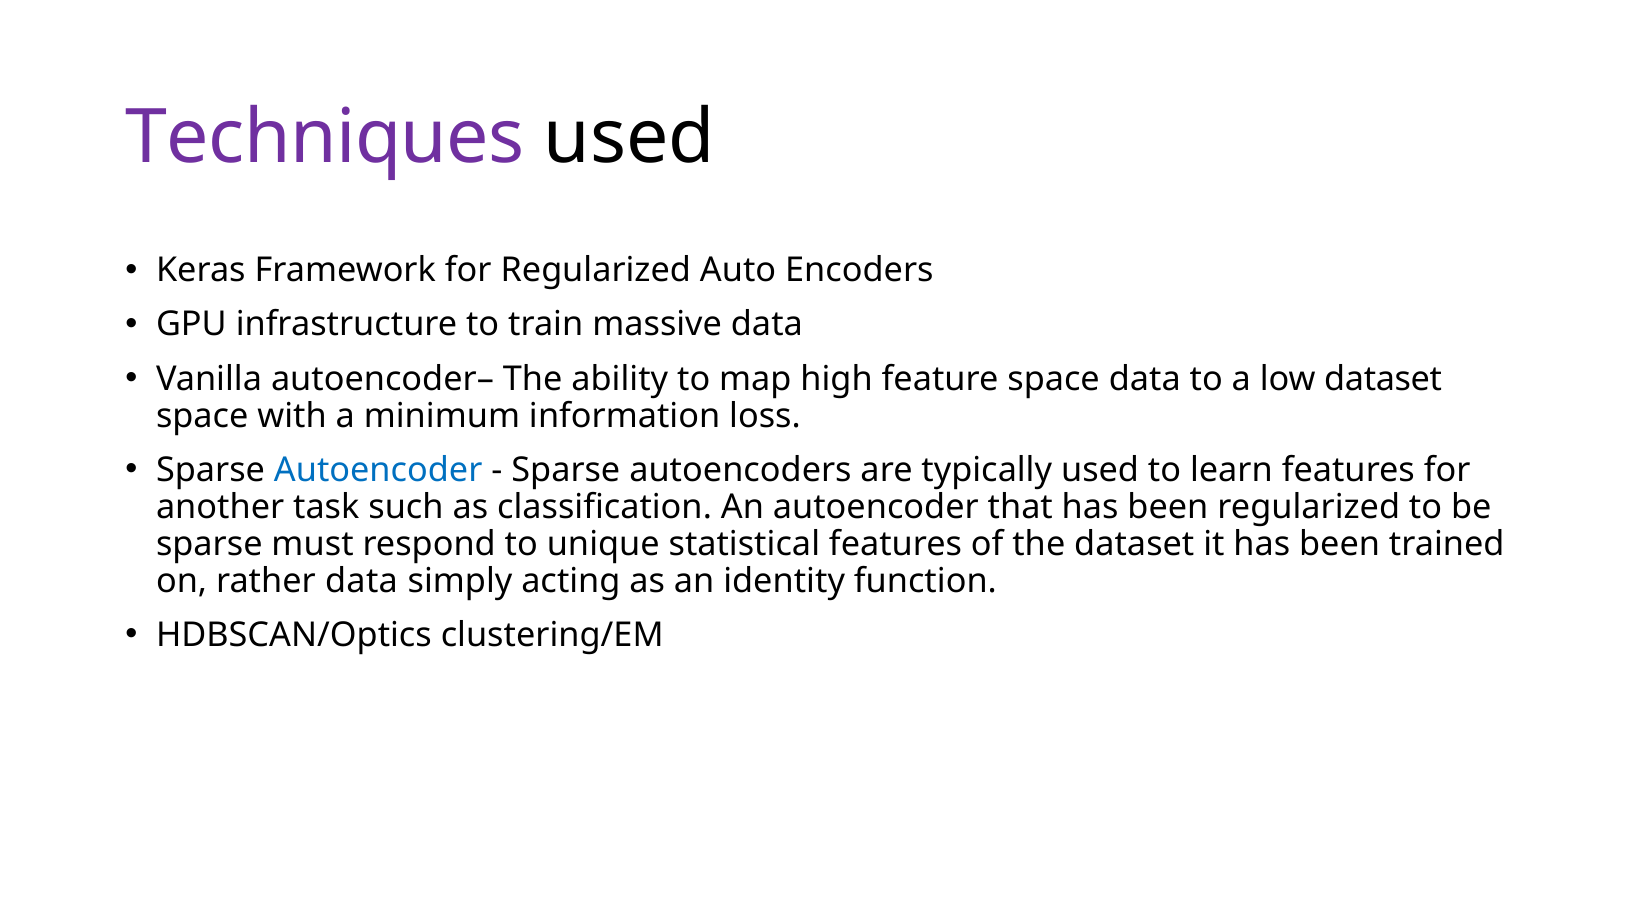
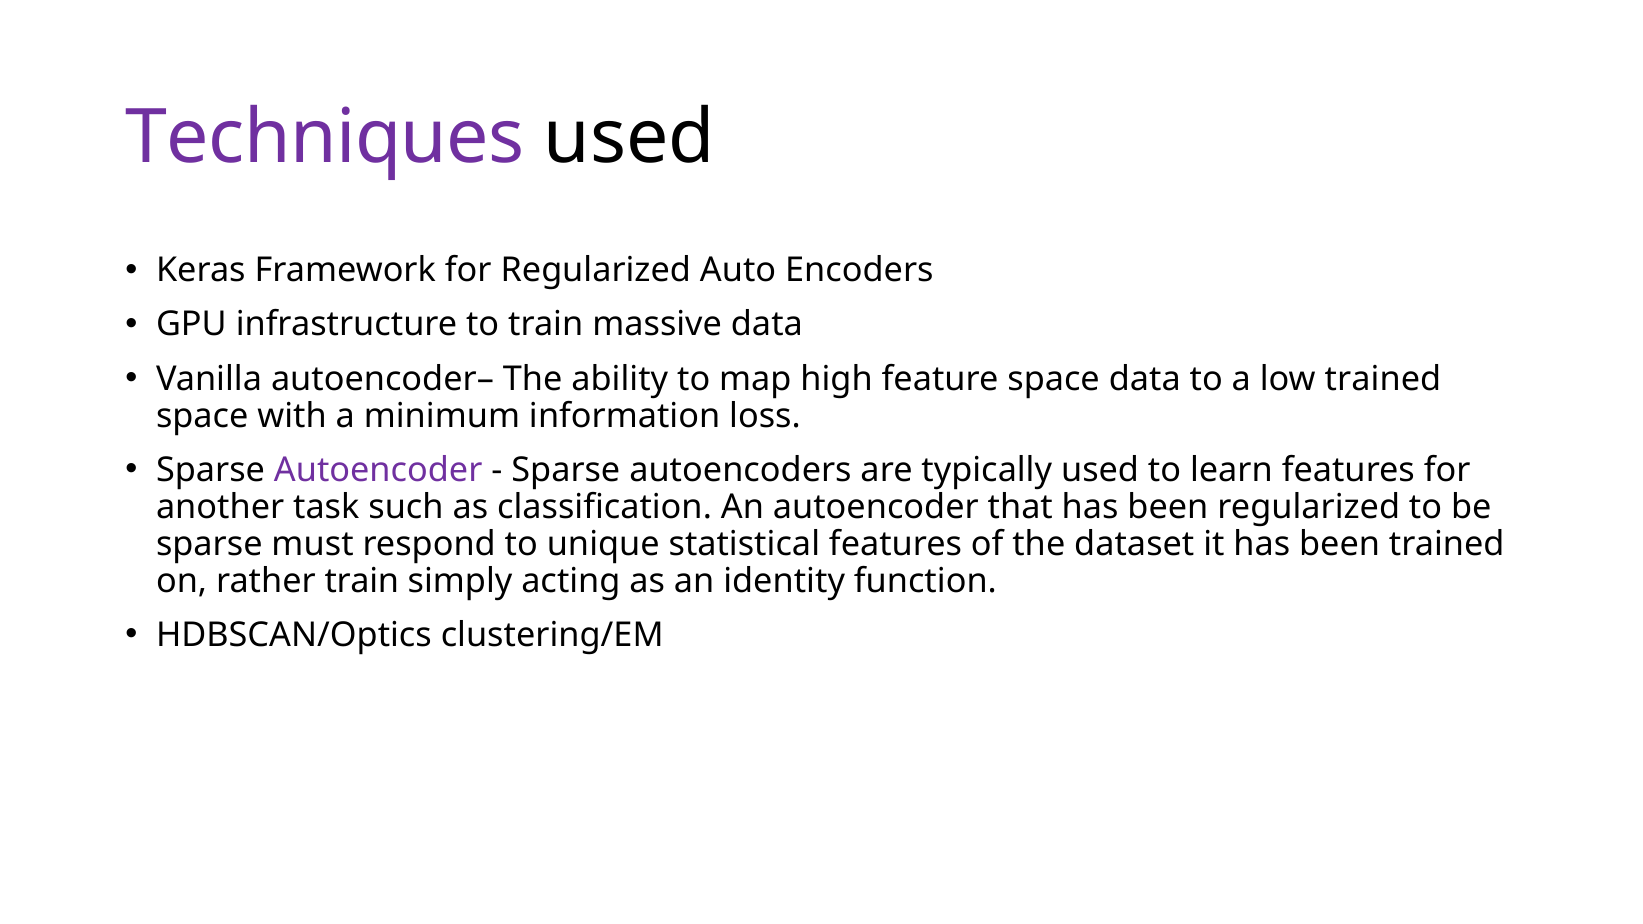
low dataset: dataset -> trained
Autoencoder at (378, 470) colour: blue -> purple
rather data: data -> train
